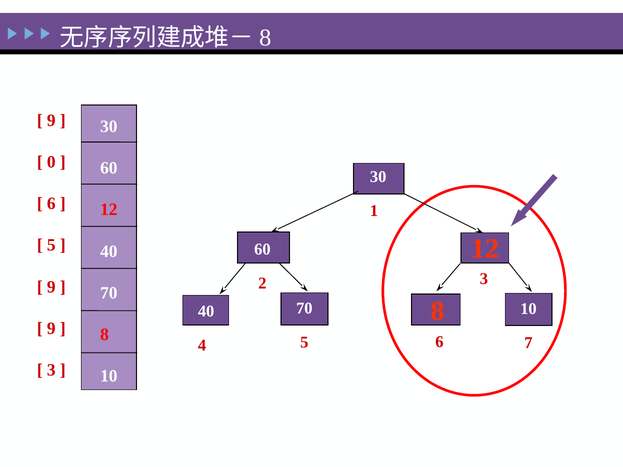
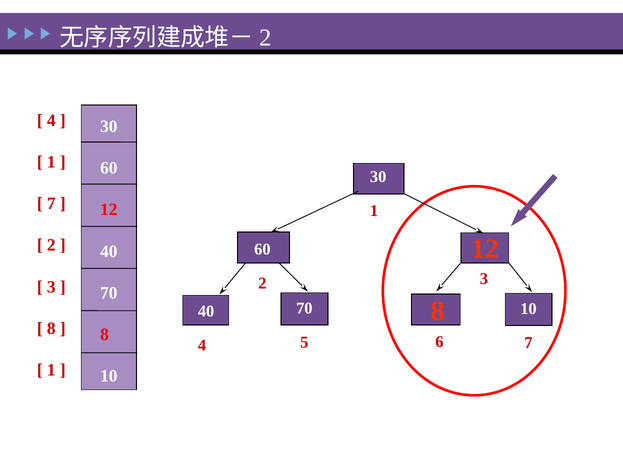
8 at (265, 38): 8 -> 2
9 at (51, 121): 9 -> 4
0 at (51, 162): 0 -> 1
6 at (51, 204): 6 -> 7
5 at (51, 245): 5 -> 2
9 at (51, 287): 9 -> 3
9 at (51, 328): 9 -> 8
3 at (51, 370): 3 -> 1
